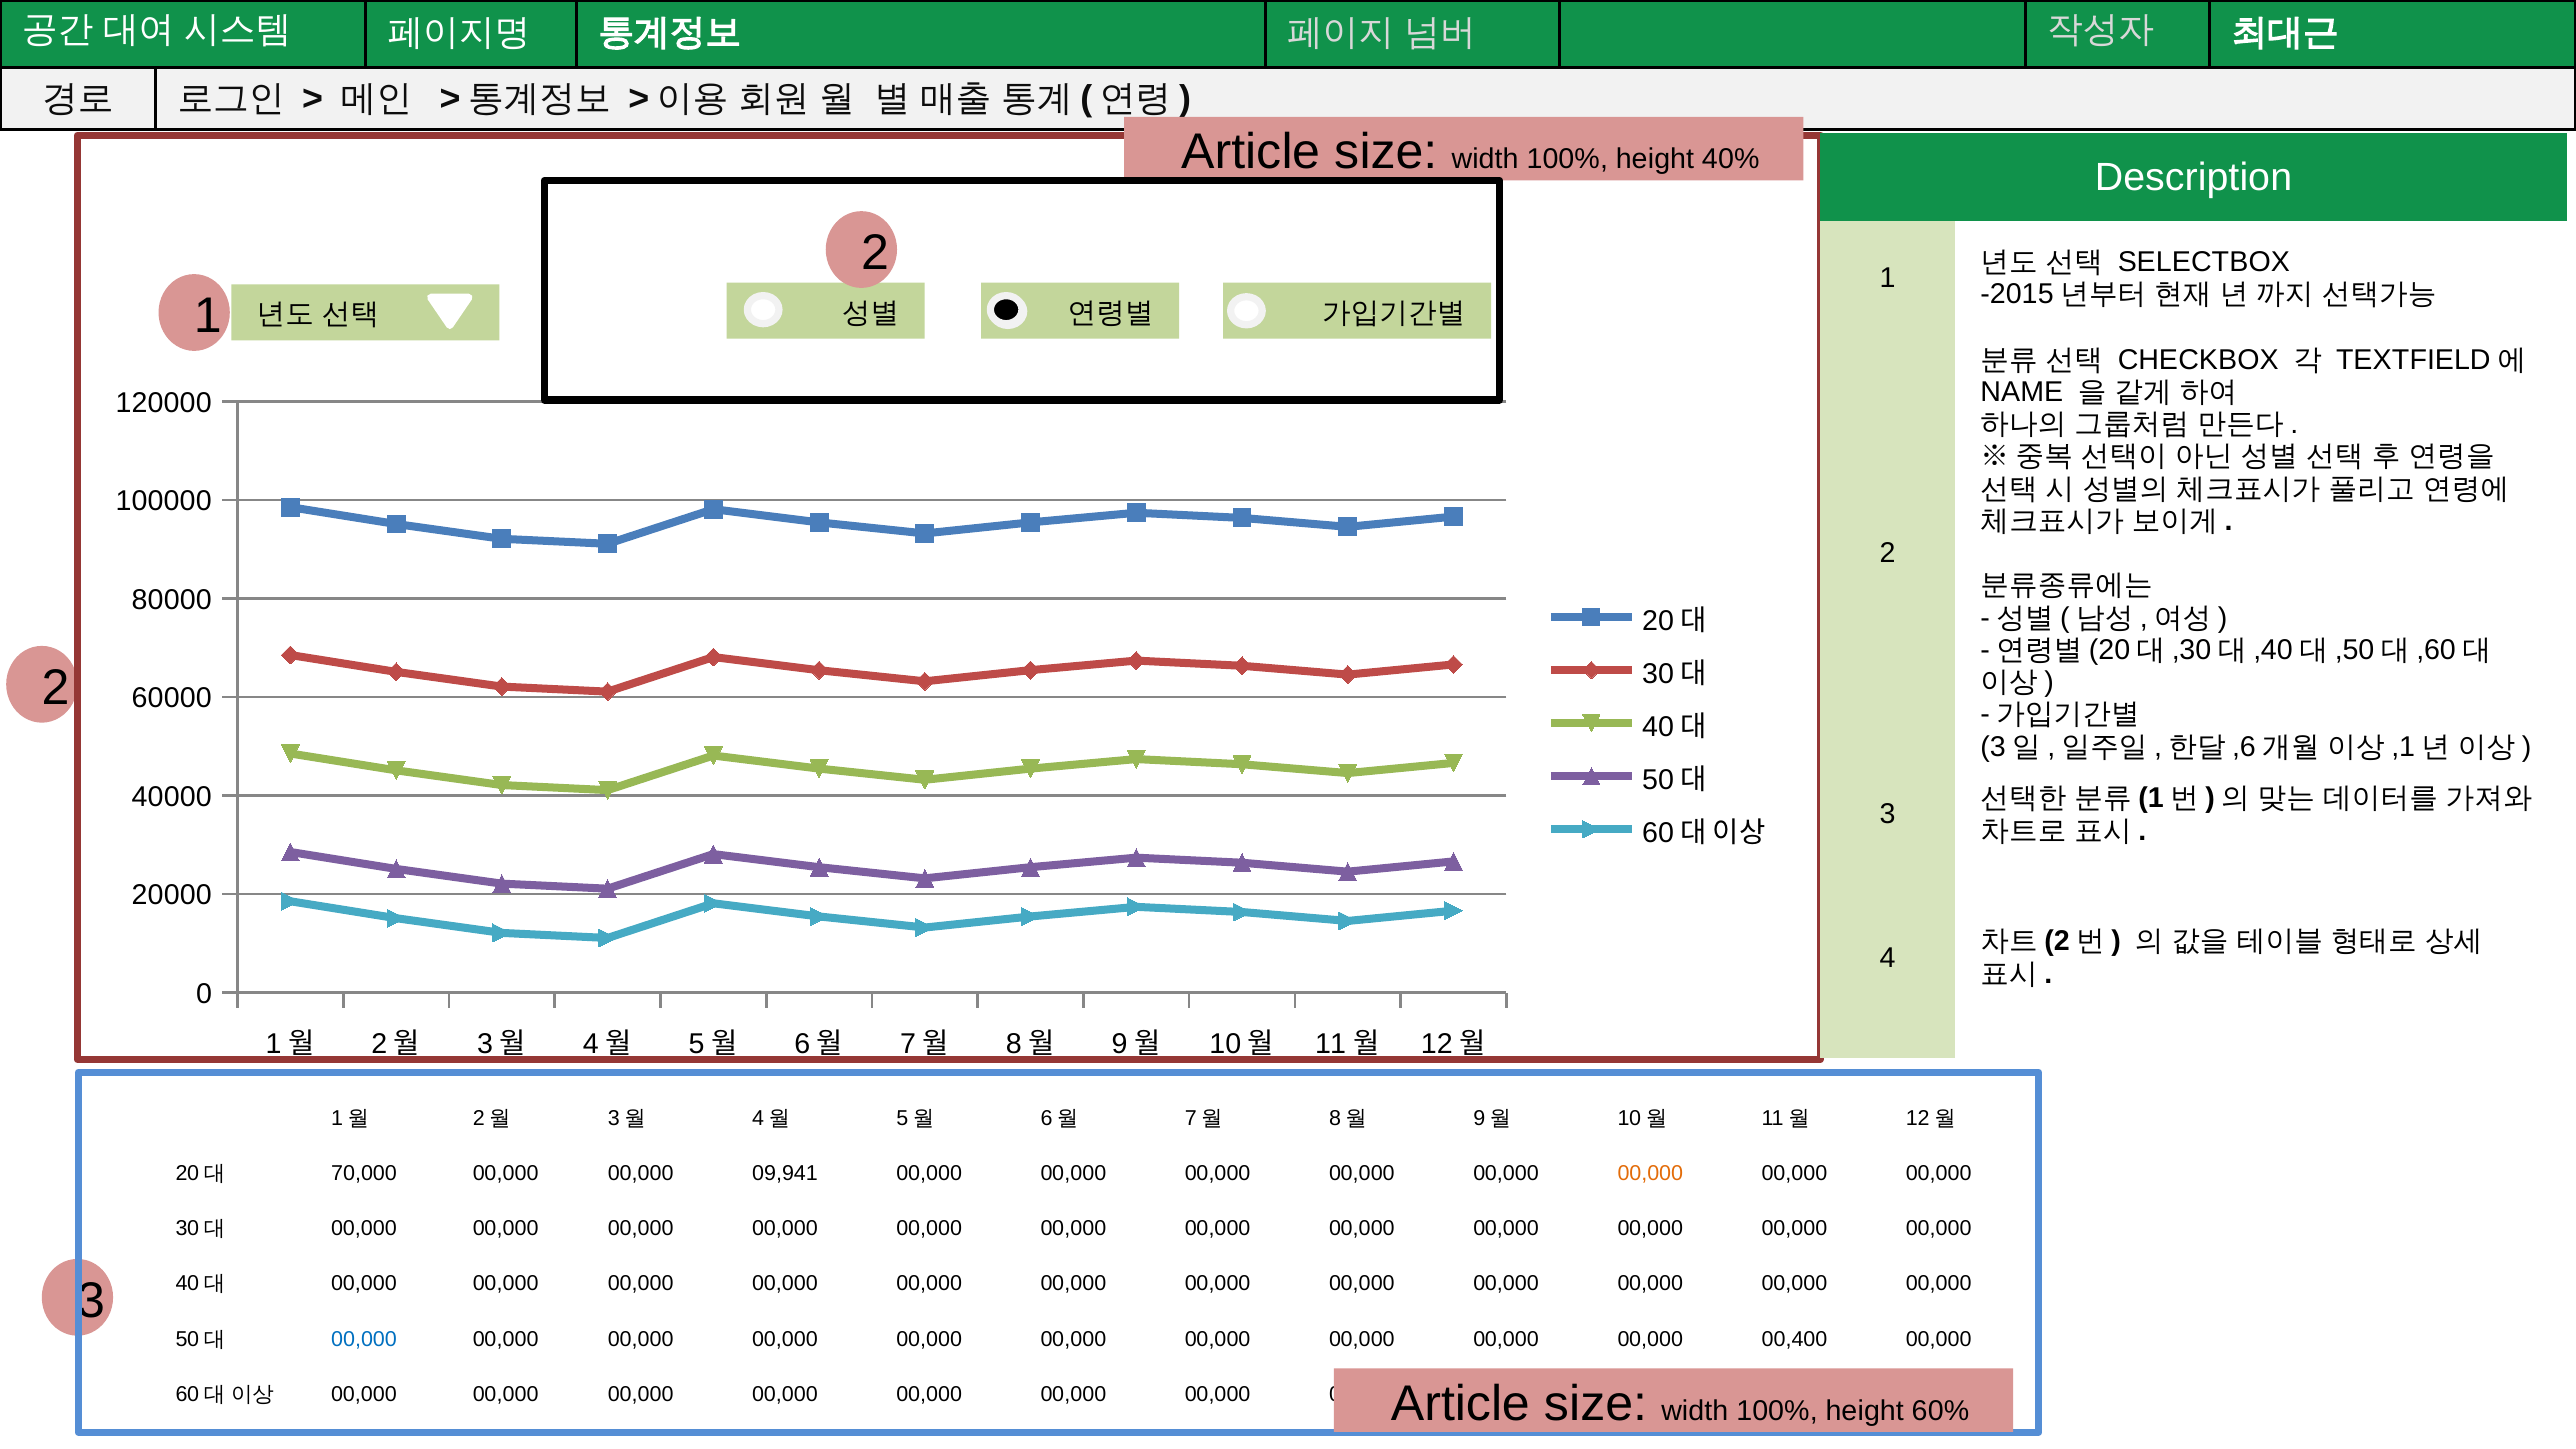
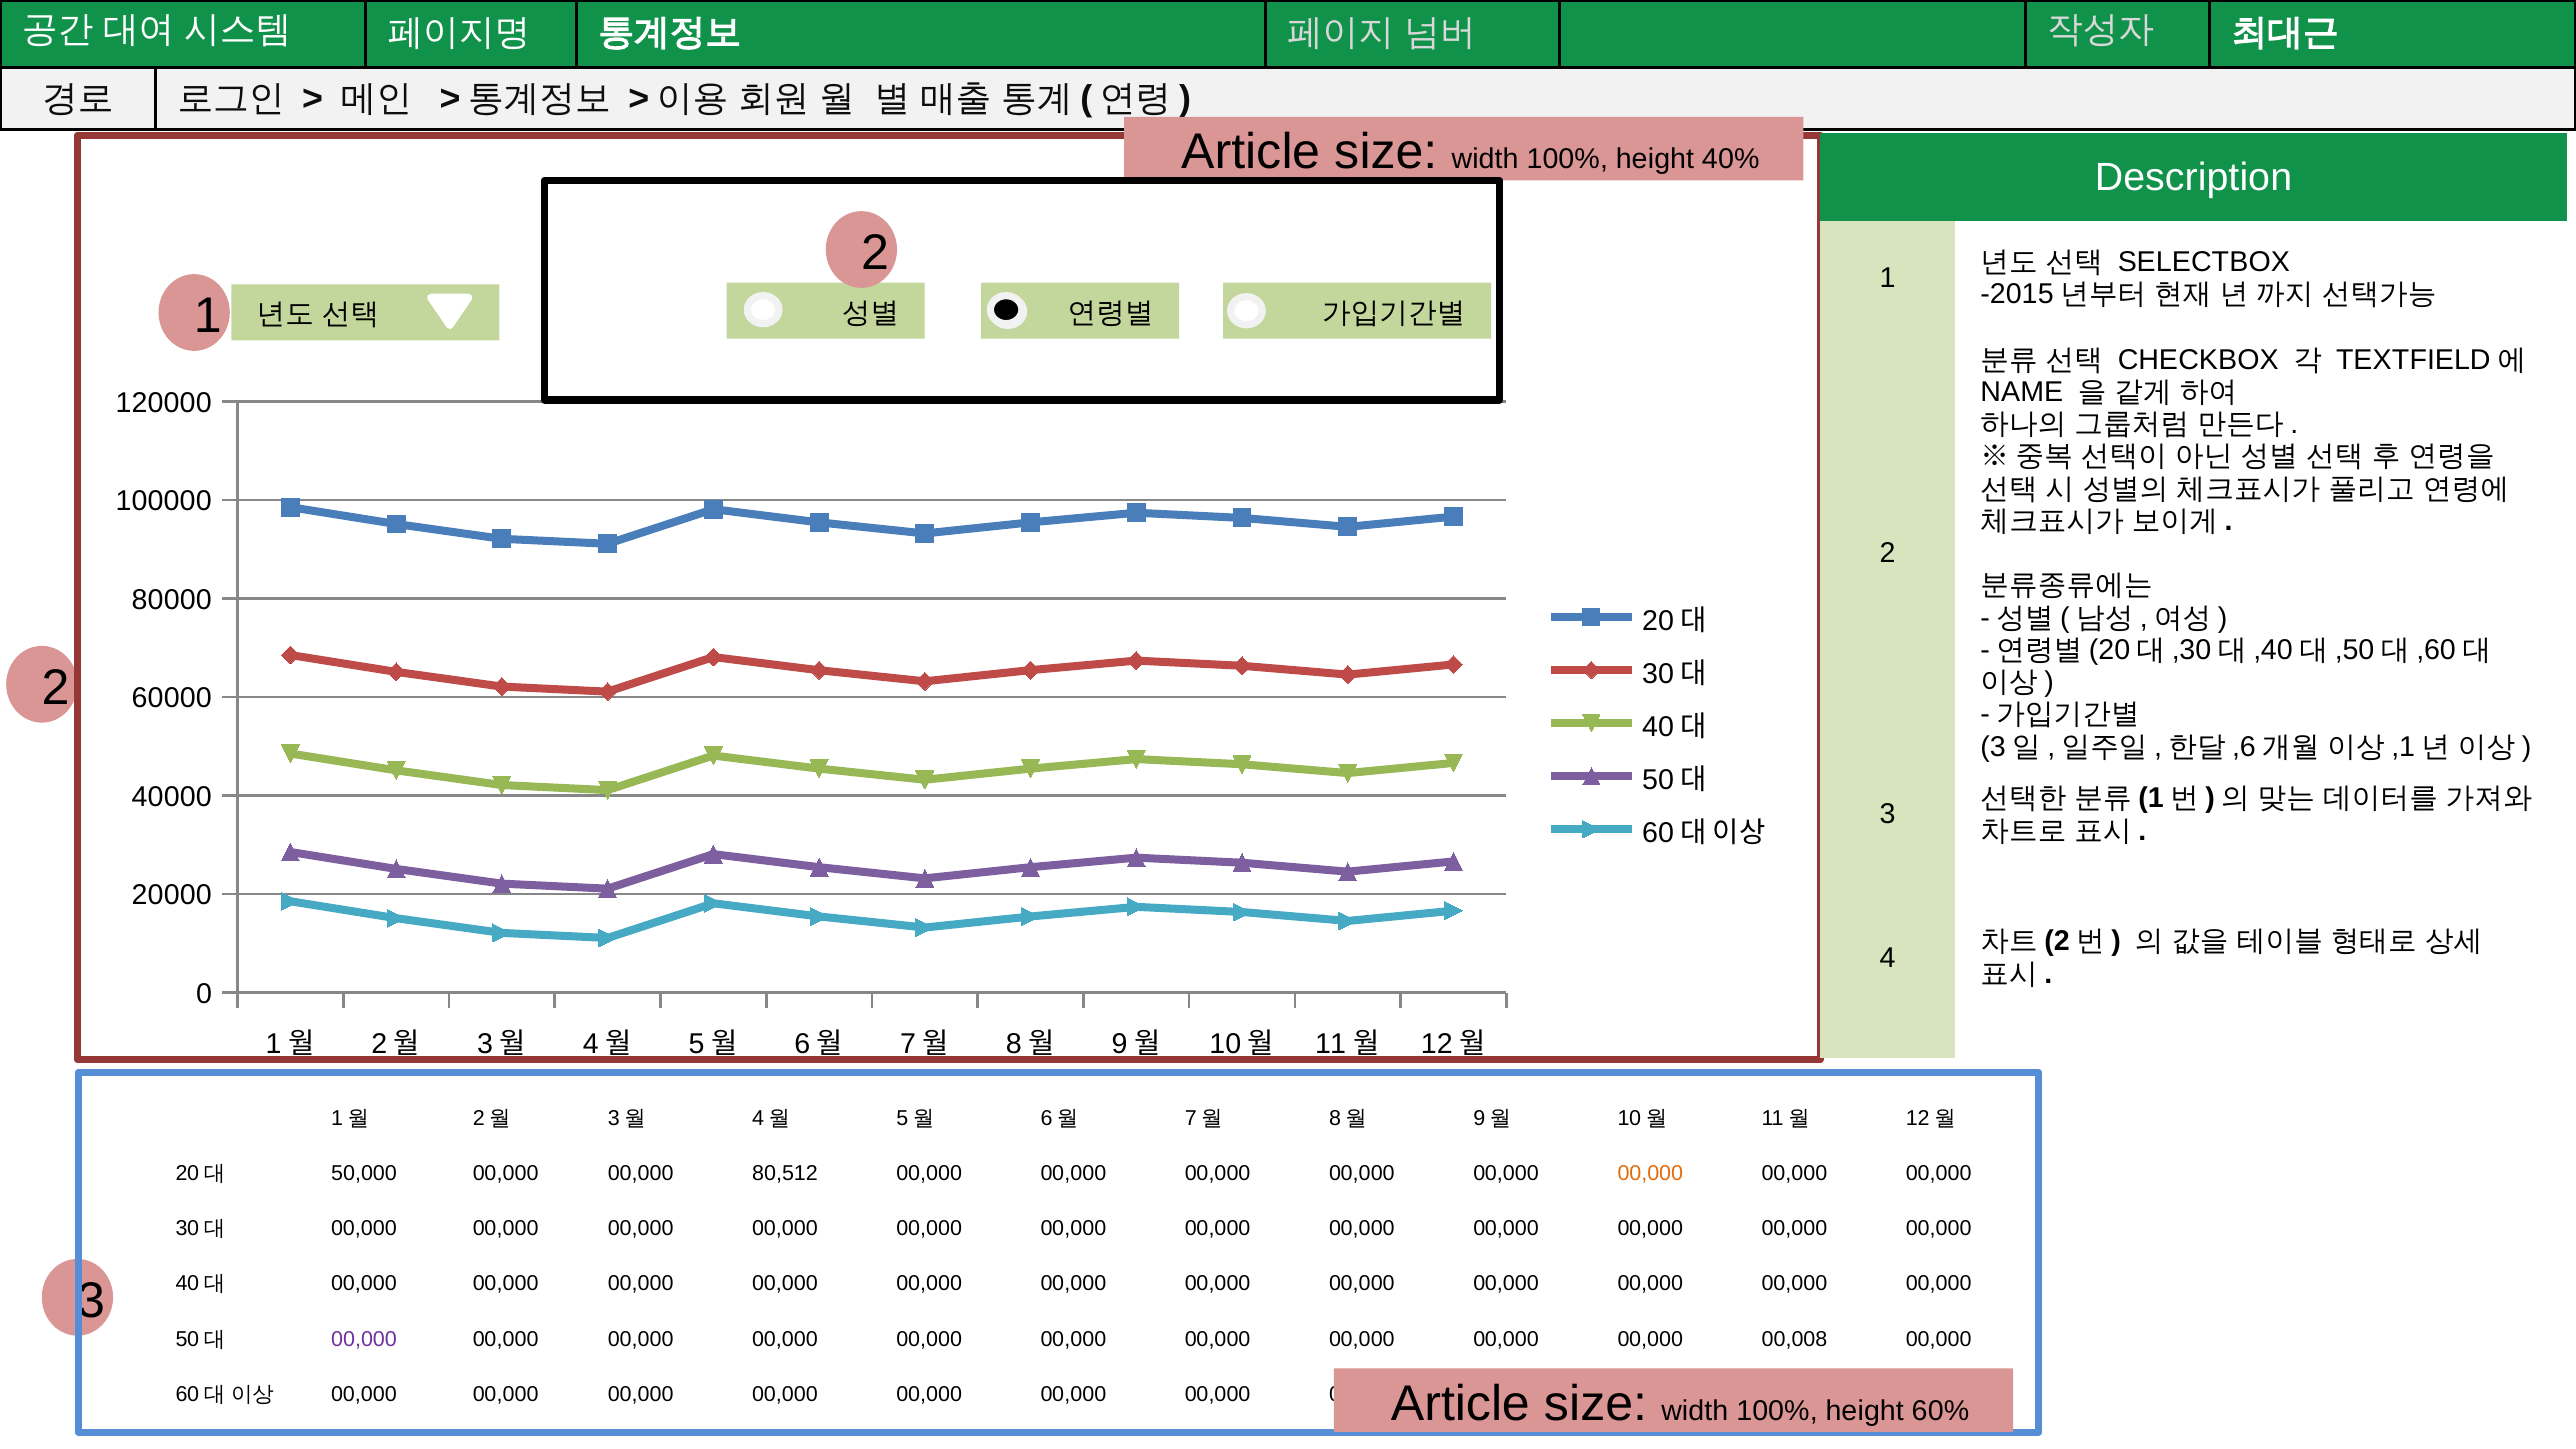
70,000: 70,000 -> 50,000
09,941: 09,941 -> 80,512
00,000 at (364, 1339) colour: blue -> purple
00,400: 00,400 -> 00,008
